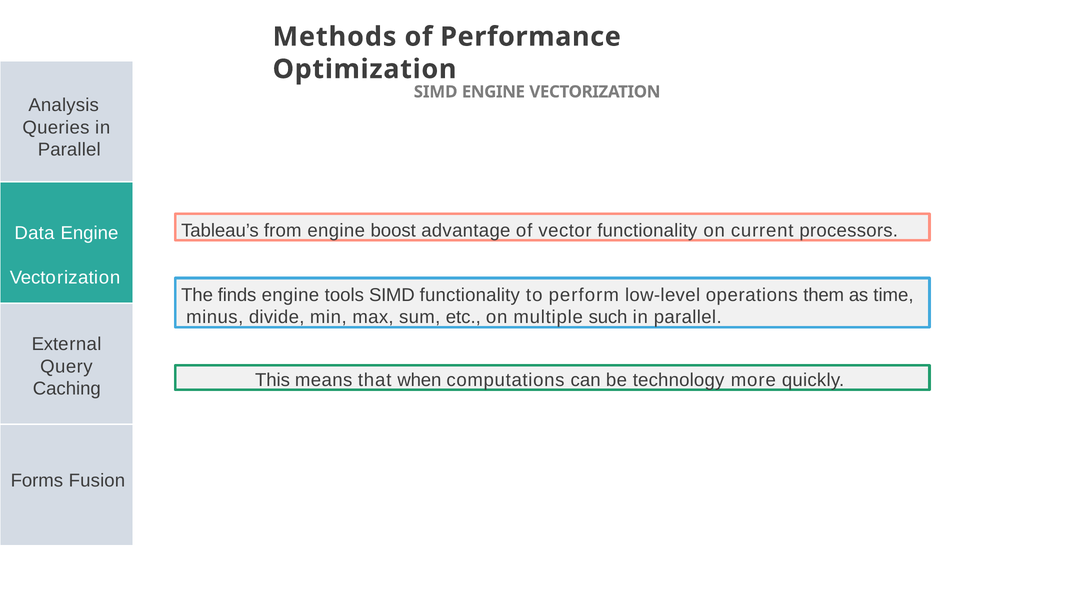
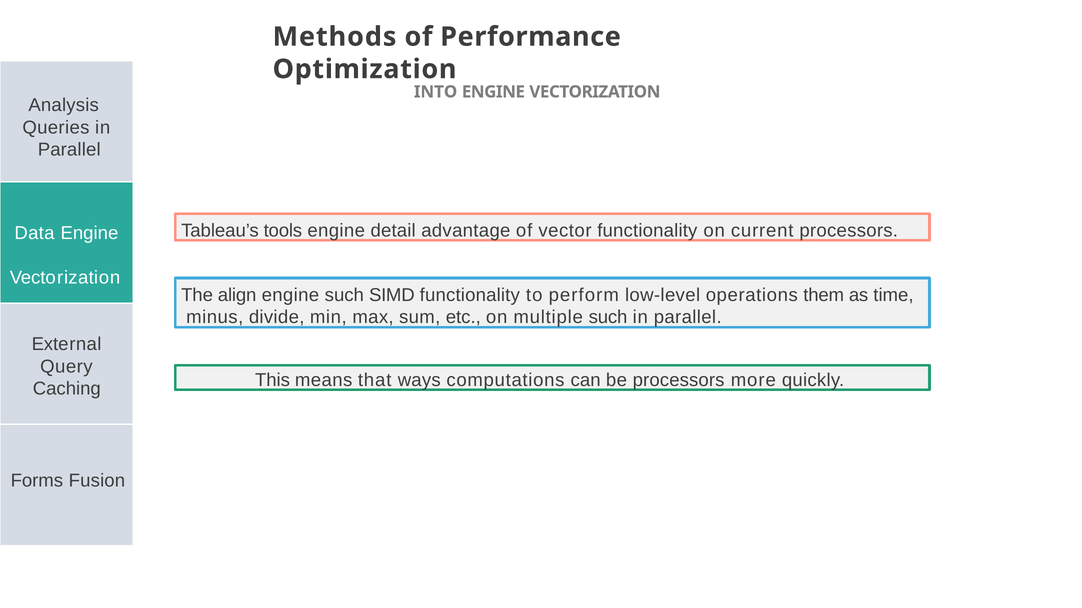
SIMD at (436, 92): SIMD -> INTO
from: from -> tools
boost: boost -> detail
finds: finds -> align
engine tools: tools -> such
when: when -> ways
be technology: technology -> processors
